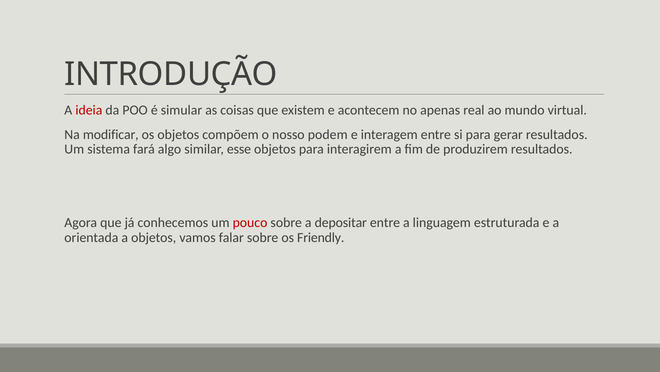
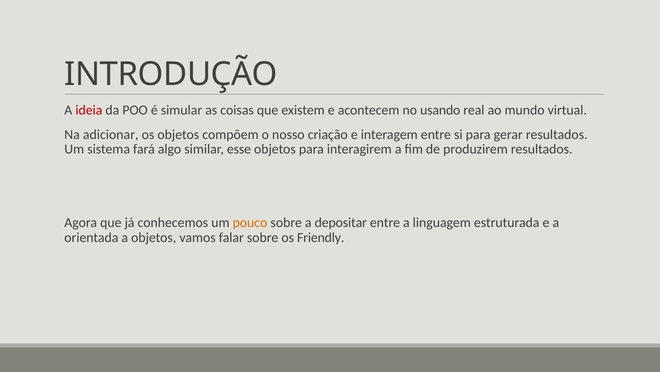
apenas: apenas -> usando
modificar: modificar -> adicionar
podem: podem -> criação
pouco colour: red -> orange
